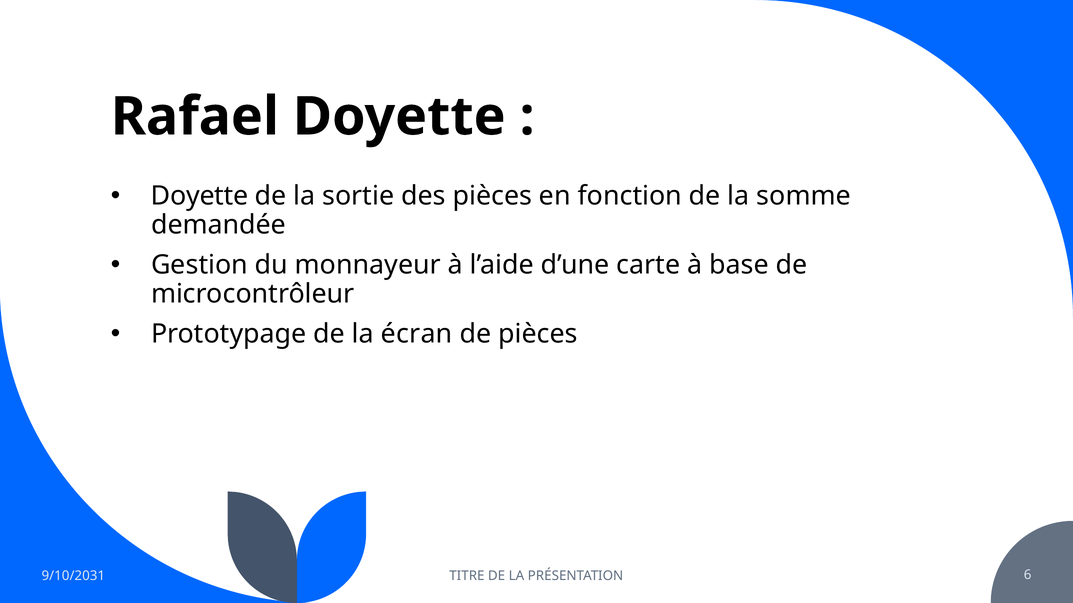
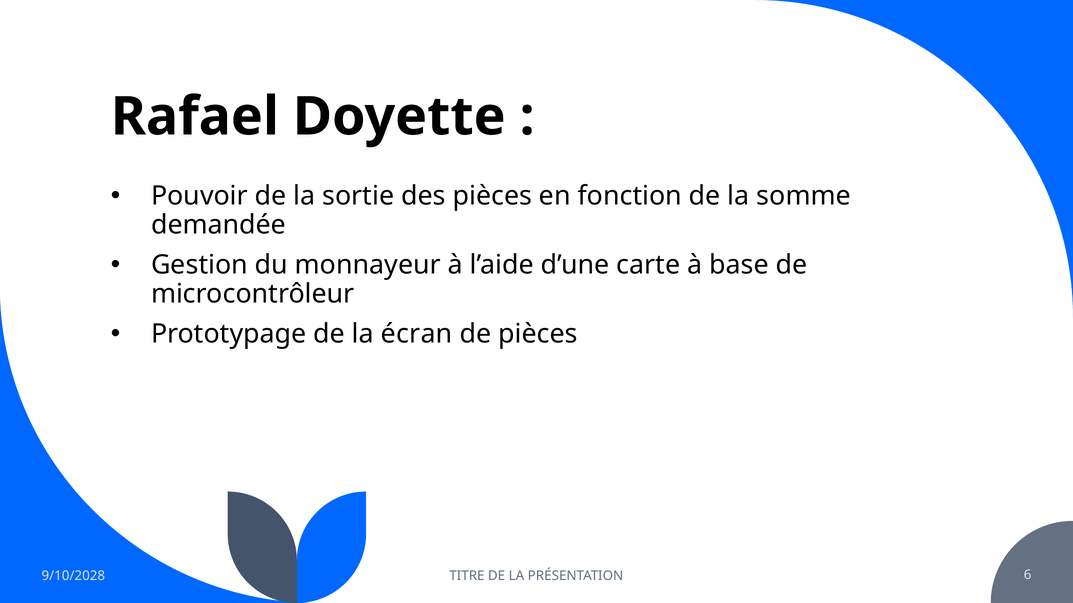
Doyette at (200, 196): Doyette -> Pouvoir
9/10/2031: 9/10/2031 -> 9/10/2028
